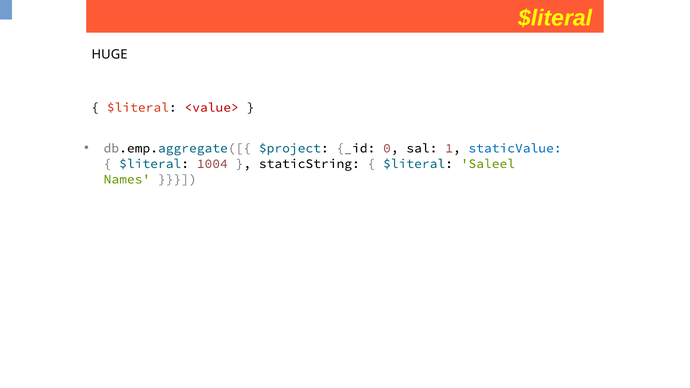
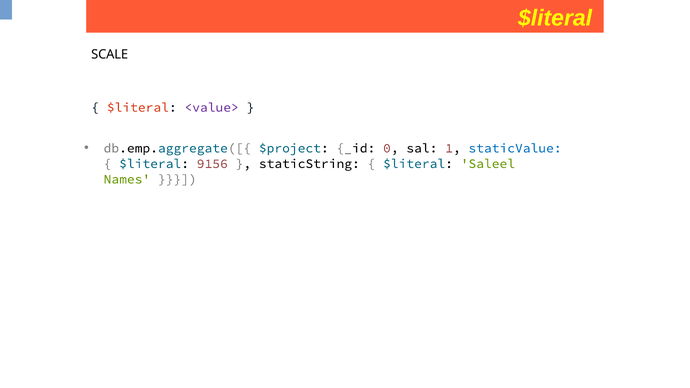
HUGE: HUGE -> SCALE
<value> colour: red -> purple
1004: 1004 -> 9156
